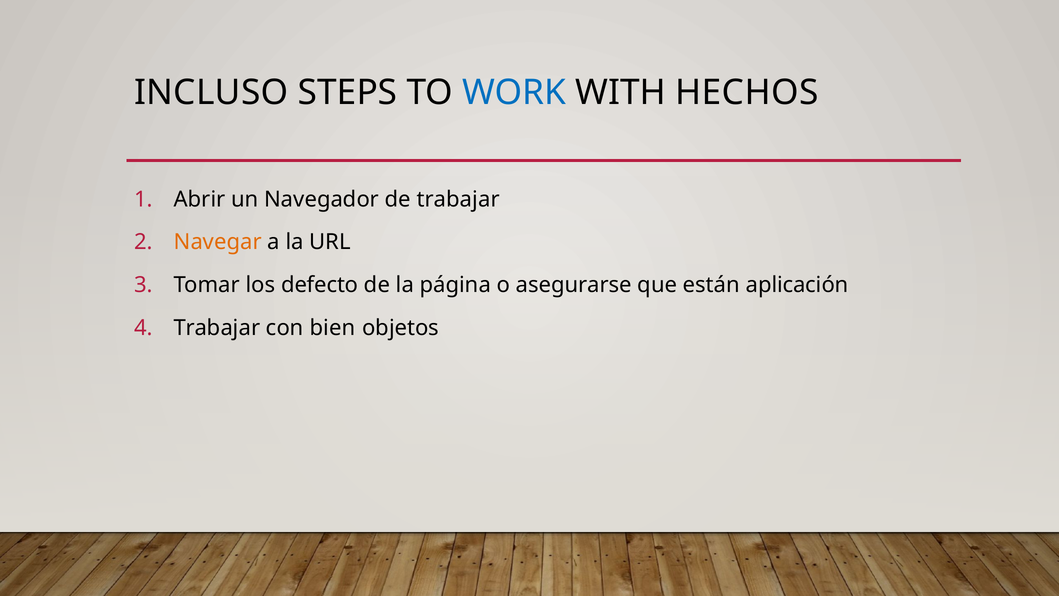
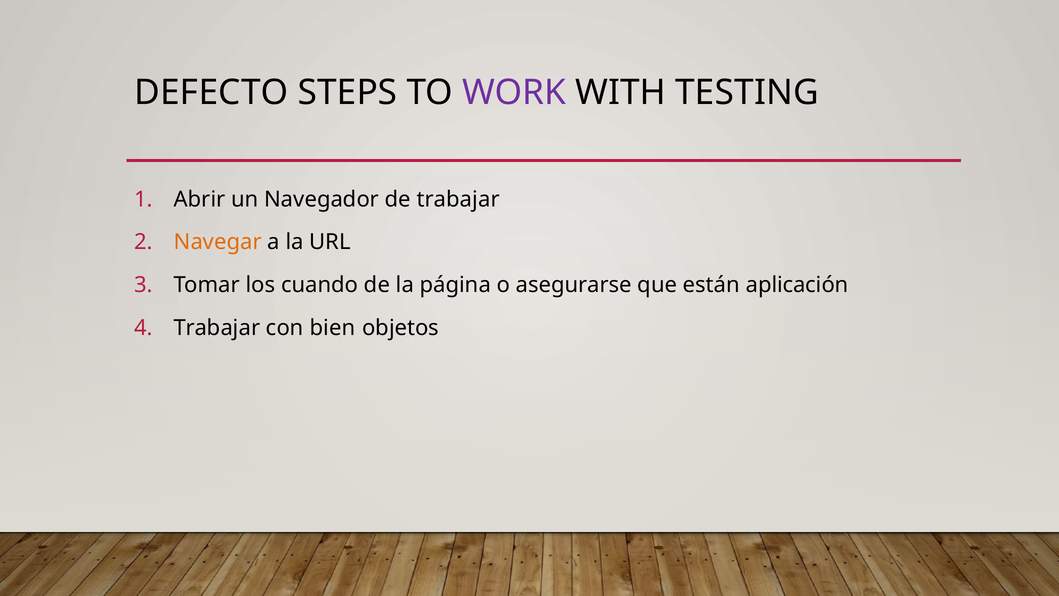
INCLUSO: INCLUSO -> DEFECTO
WORK colour: blue -> purple
HECHOS: HECHOS -> TESTING
defecto: defecto -> cuando
